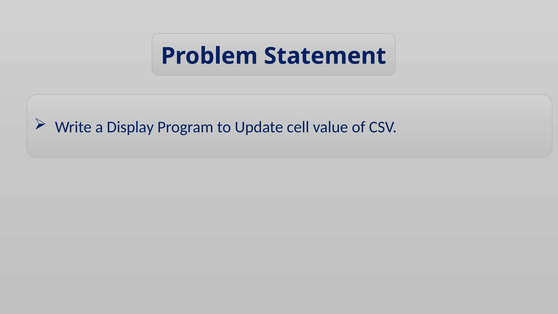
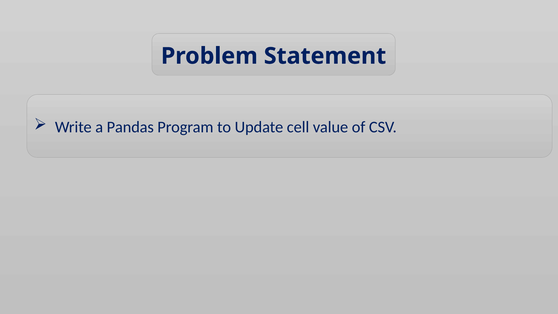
Display: Display -> Pandas
